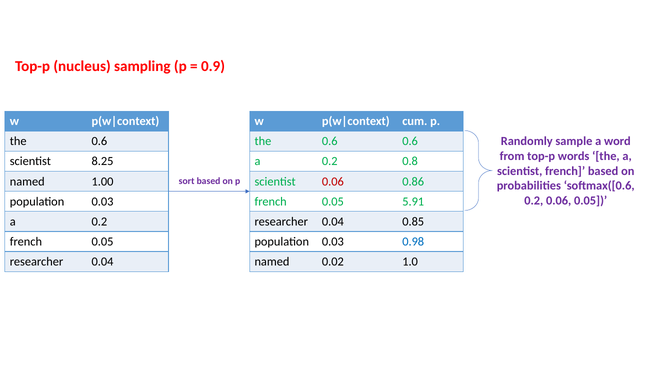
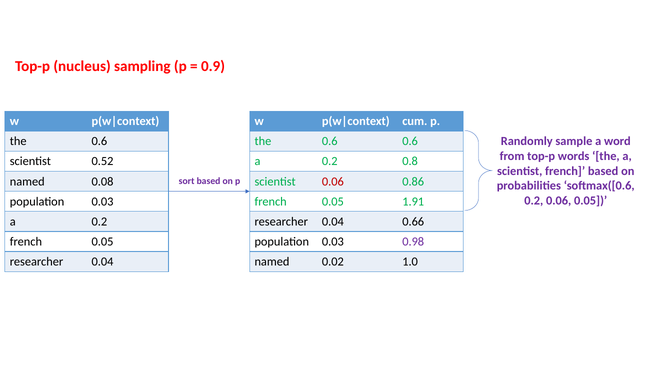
8.25: 8.25 -> 0.52
1.00: 1.00 -> 0.08
5.91: 5.91 -> 1.91
0.85: 0.85 -> 0.66
0.98 colour: blue -> purple
